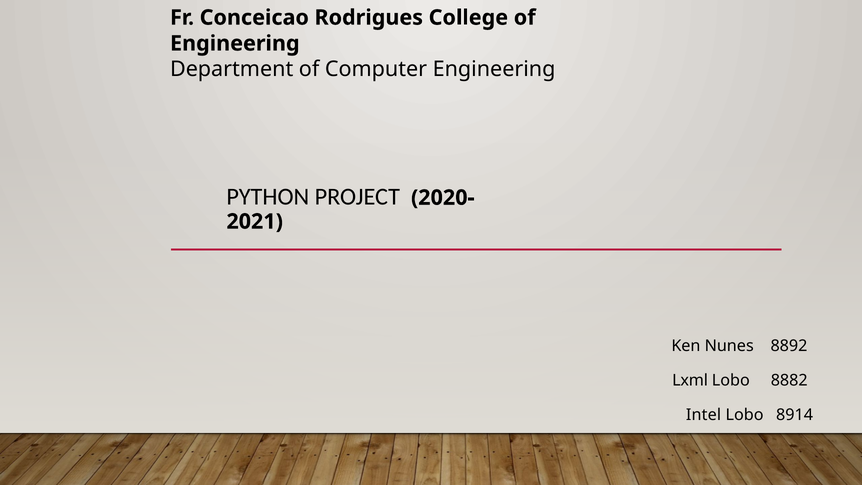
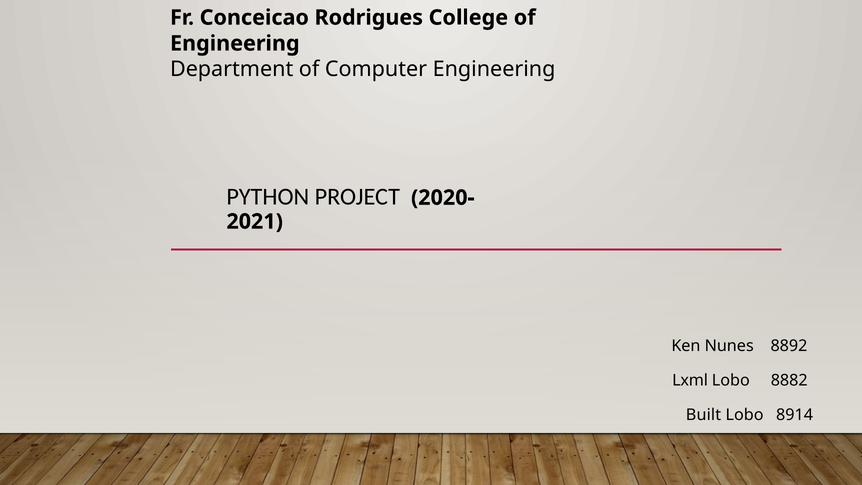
Intel: Intel -> Built
